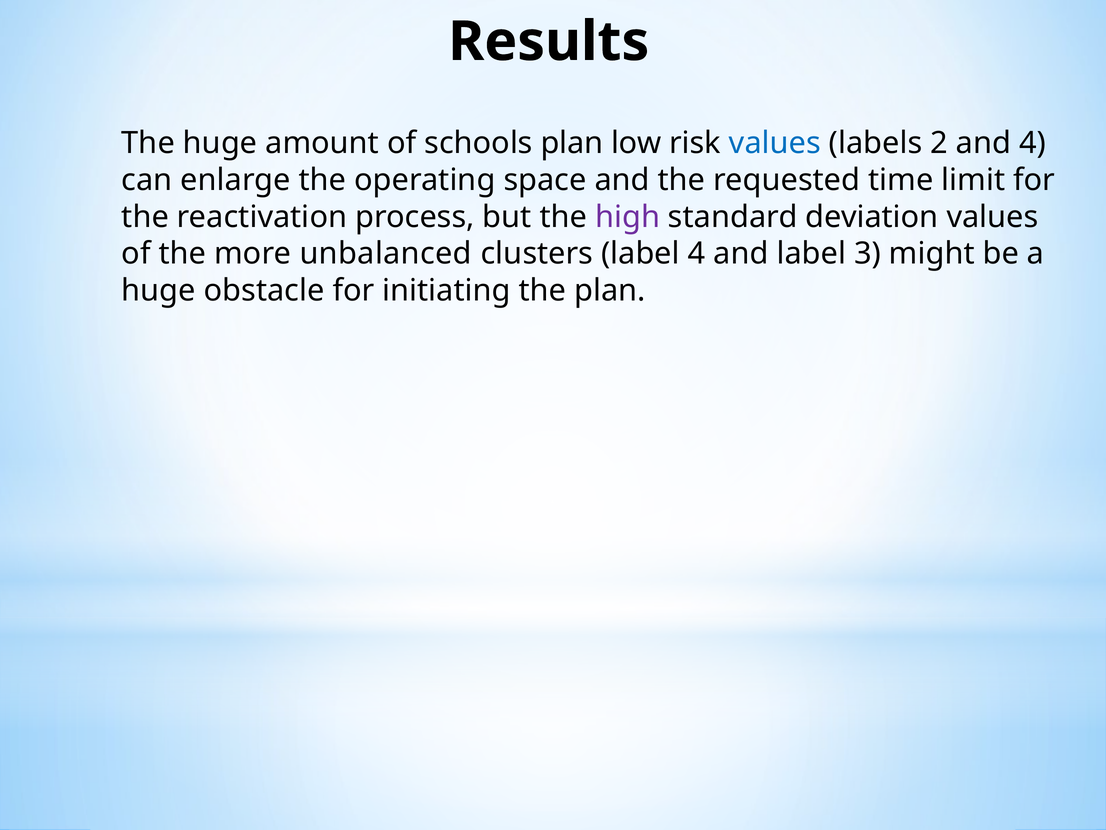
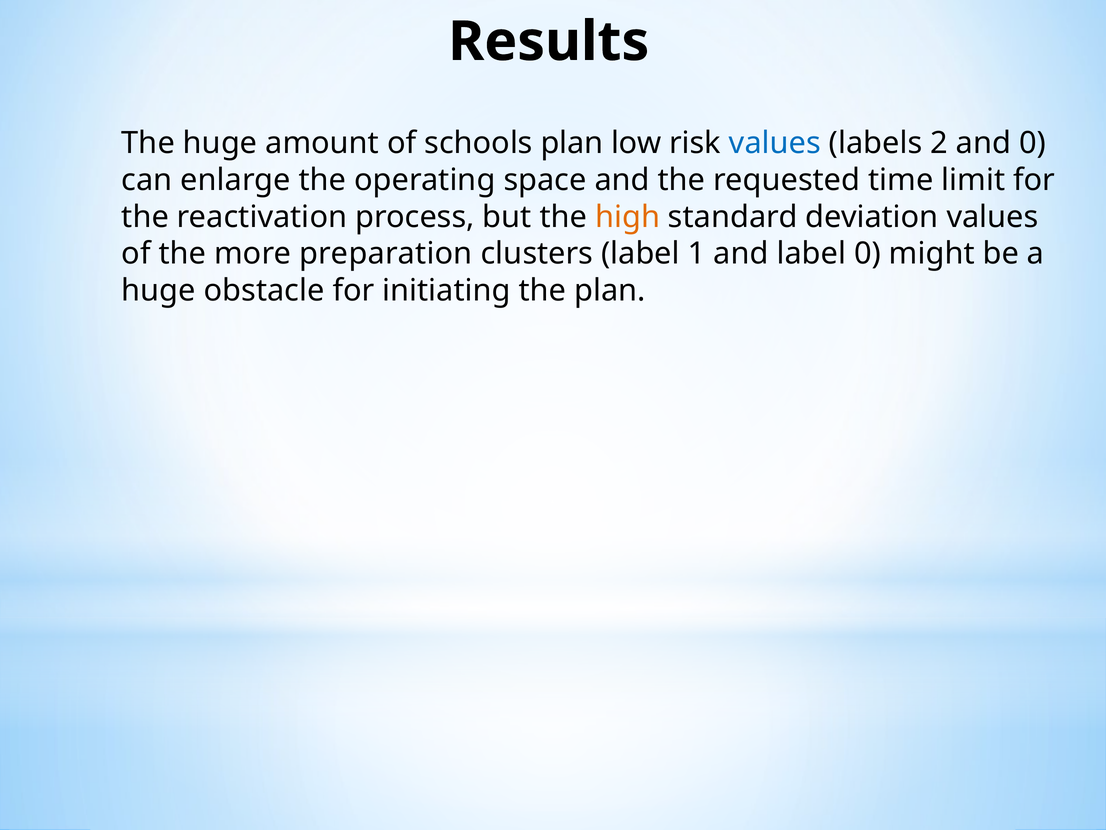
and 4: 4 -> 0
high colour: purple -> orange
unbalanced: unbalanced -> preparation
label 4: 4 -> 1
label 3: 3 -> 0
